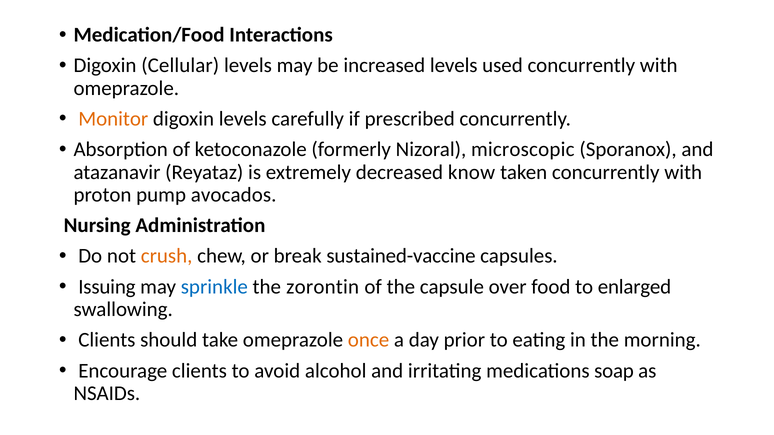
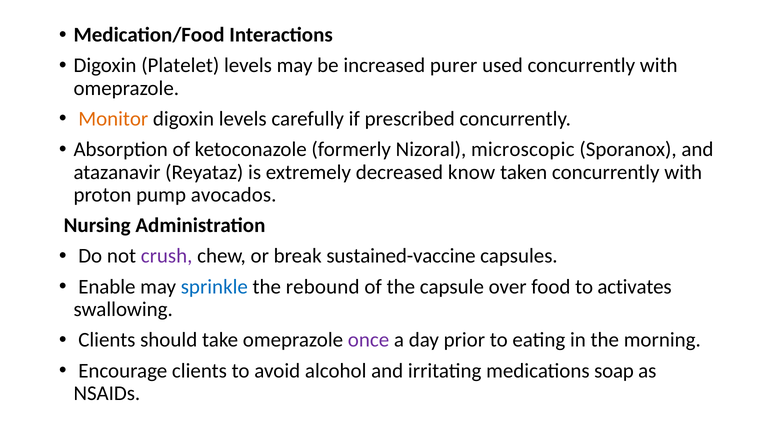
Cellular: Cellular -> Platelet
increased levels: levels -> purer
crush colour: orange -> purple
Issuing: Issuing -> Enable
zorontin: zorontin -> rebound
enlarged: enlarged -> activates
once colour: orange -> purple
